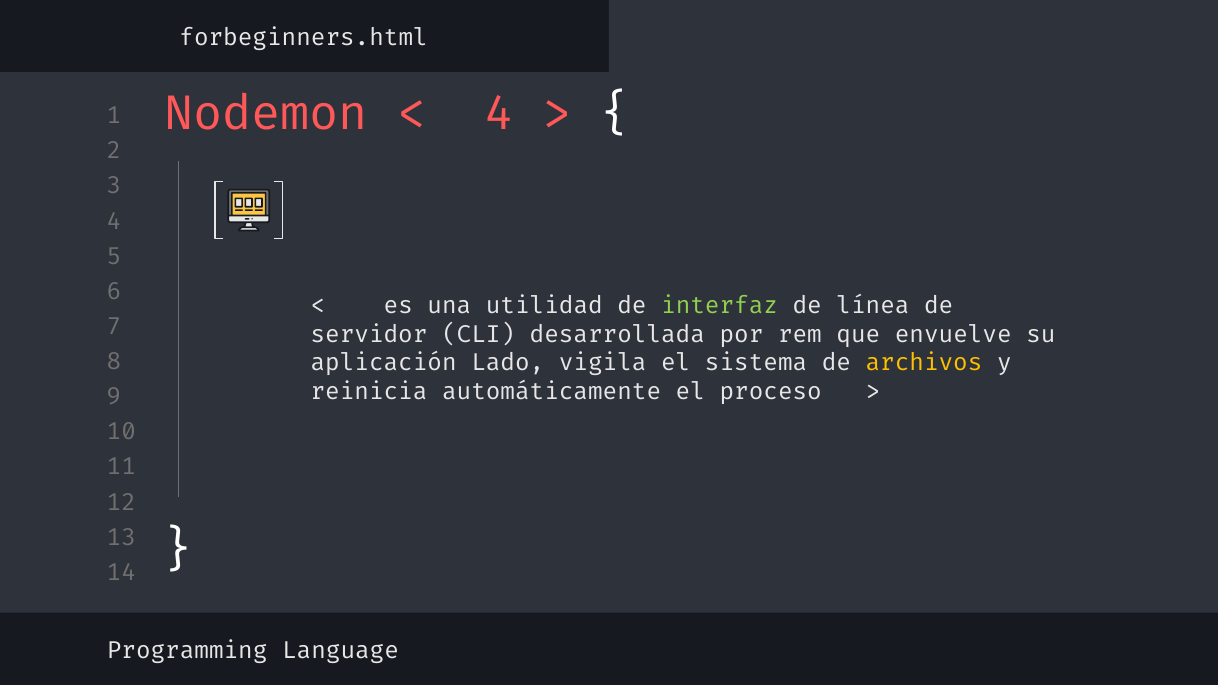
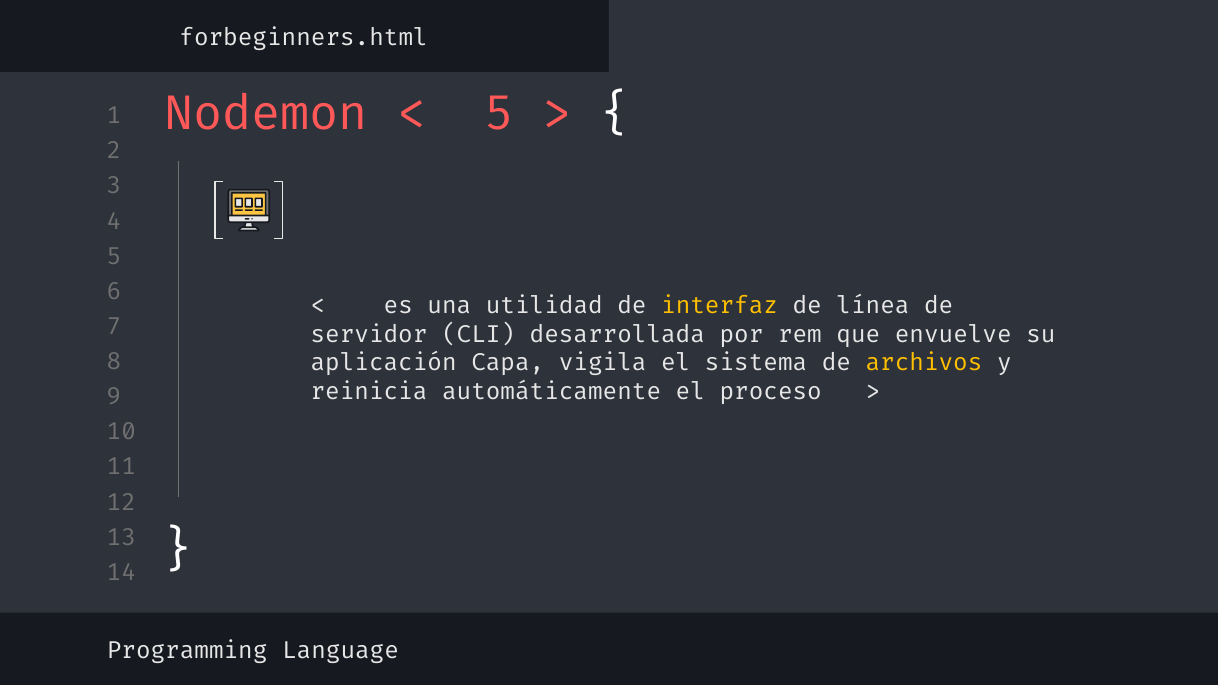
/4: /4 -> /5
interfaz colour: light green -> yellow
Lado: Lado -> Capa
